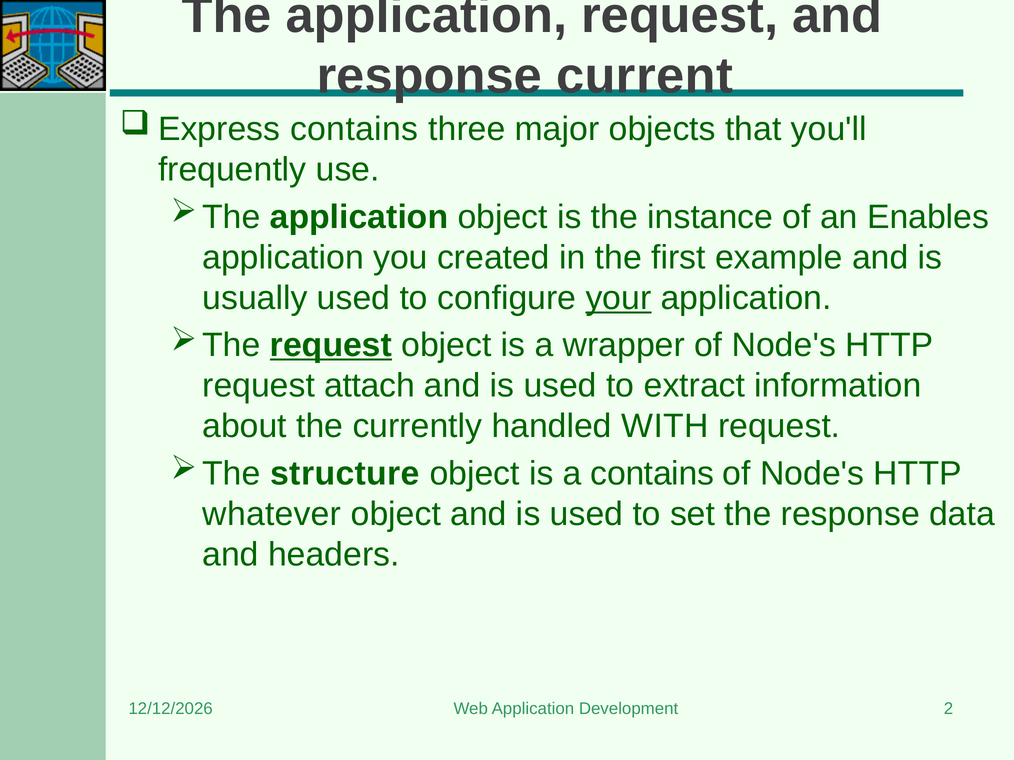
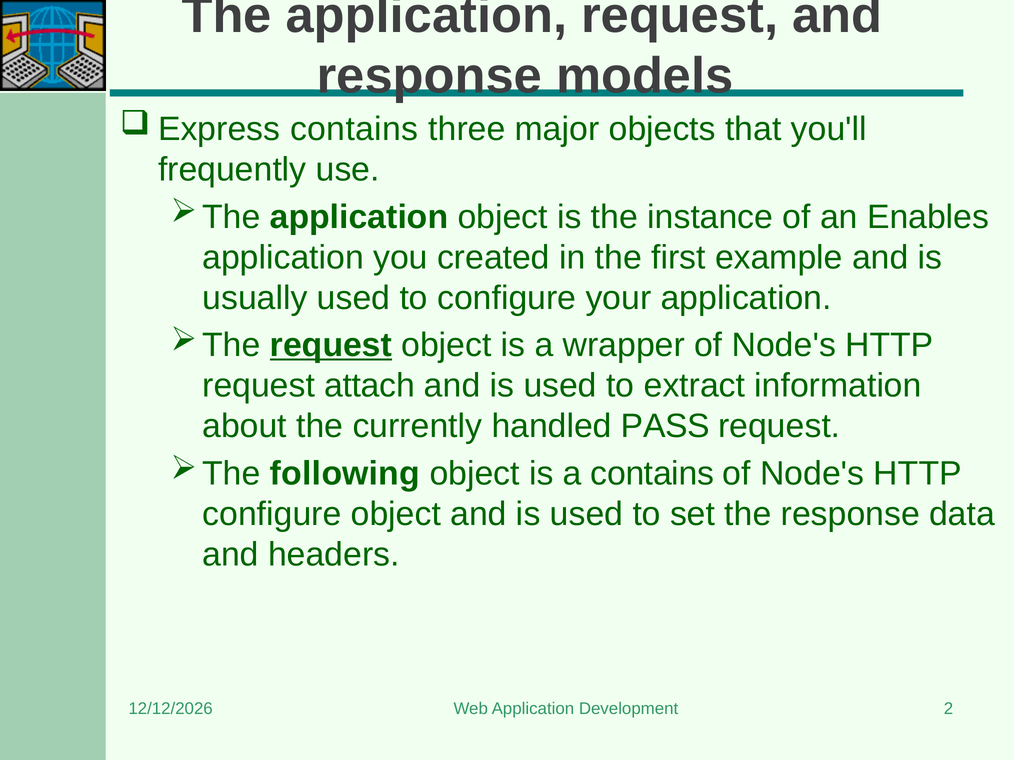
current: current -> models
your underline: present -> none
WITH: WITH -> PASS
structure: structure -> following
whatever at (272, 514): whatever -> configure
